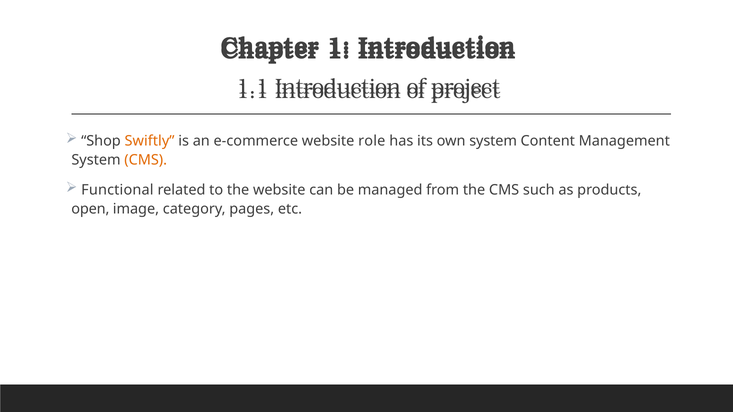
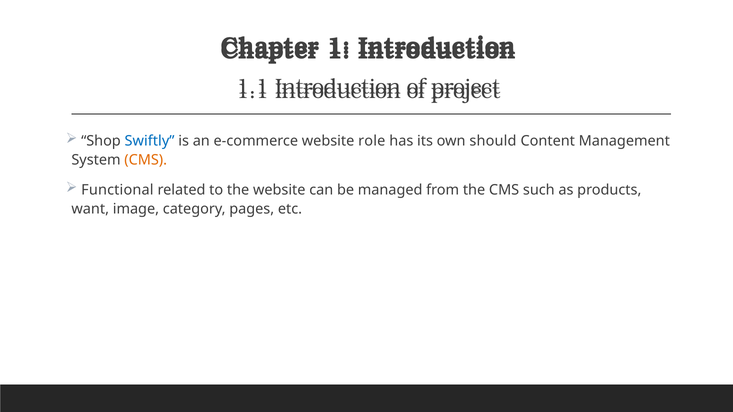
Swiftly colour: orange -> blue
own system: system -> should
open: open -> want
